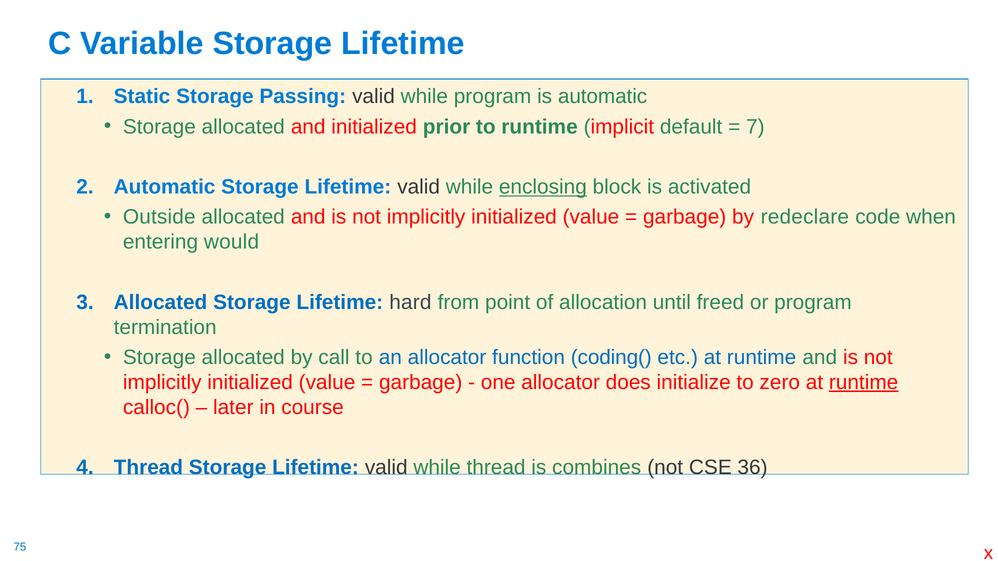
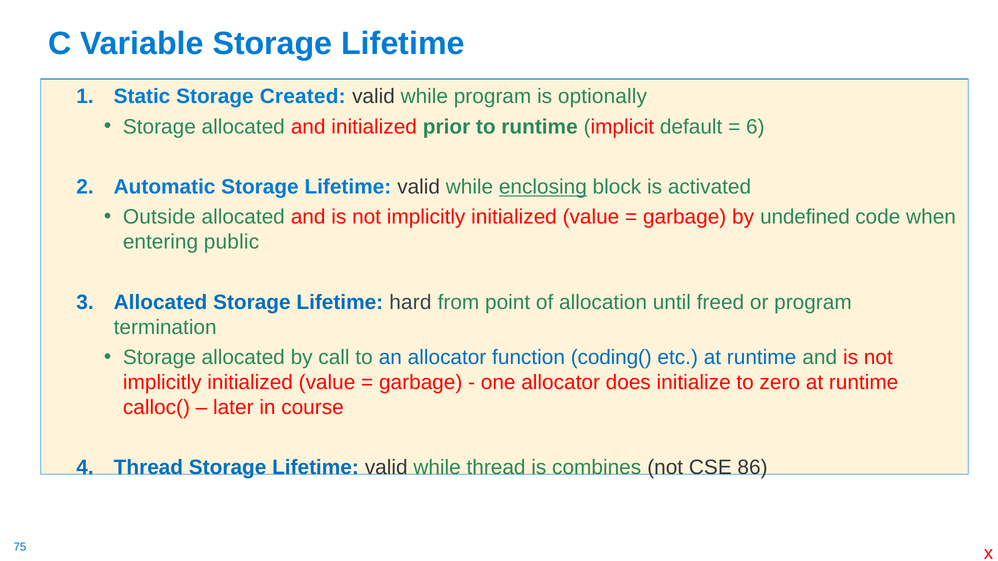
Passing: Passing -> Created
is automatic: automatic -> optionally
7: 7 -> 6
redeclare: redeclare -> undefined
would: would -> public
runtime at (864, 383) underline: present -> none
36: 36 -> 86
